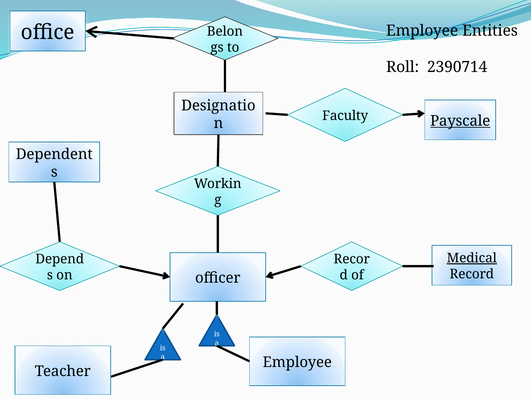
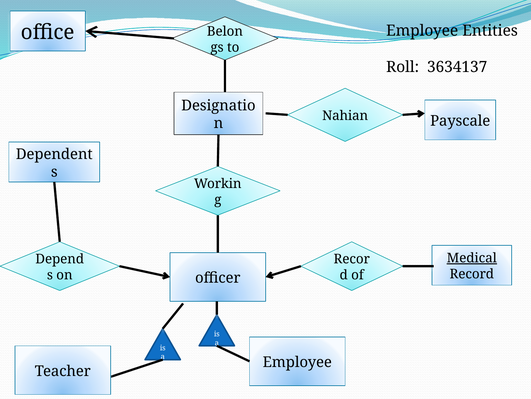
2390714: 2390714 -> 3634137
Faculty: Faculty -> Nahian
Payscale underline: present -> none
